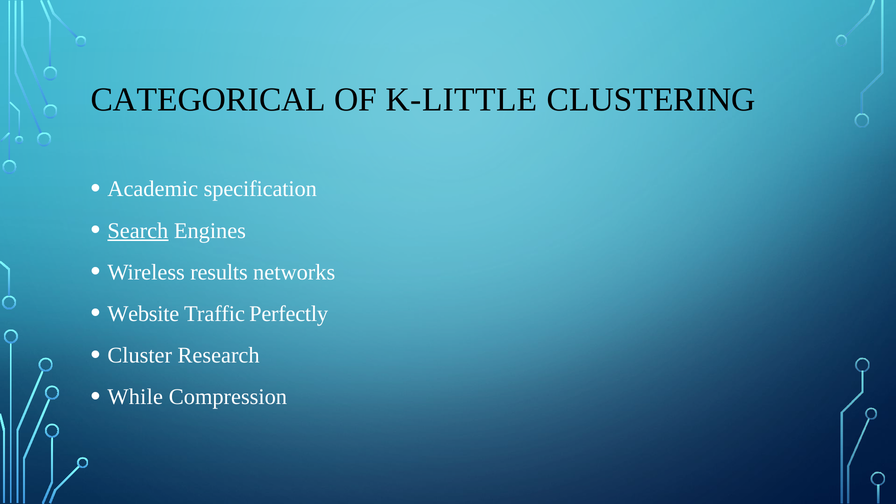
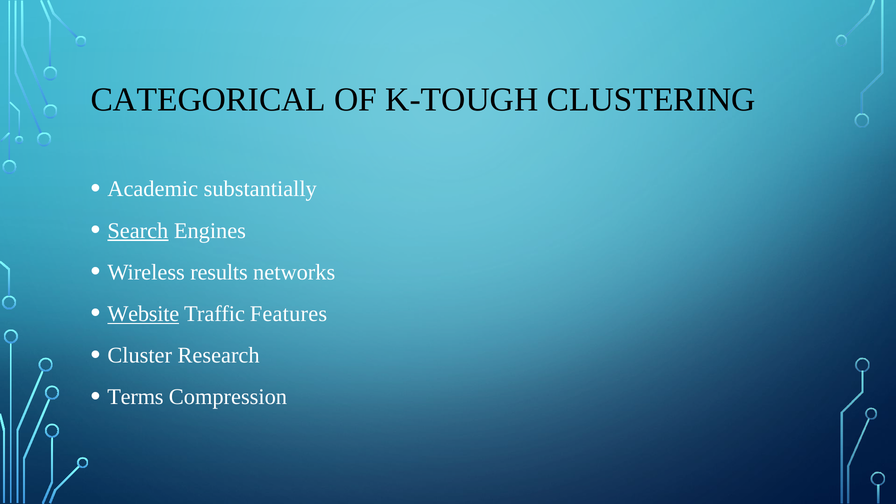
K-LITTLE: K-LITTLE -> K-TOUGH
specification: specification -> substantially
Website underline: none -> present
Perfectly: Perfectly -> Features
While: While -> Terms
